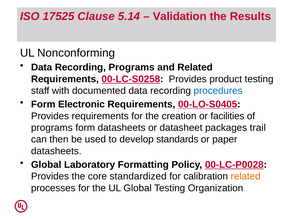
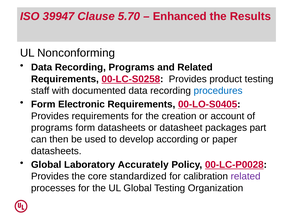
17525: 17525 -> 39947
5.14: 5.14 -> 5.70
Validation: Validation -> Enhanced
facilities: facilities -> account
trail: trail -> part
standards: standards -> according
Formatting: Formatting -> Accurately
related at (246, 177) colour: orange -> purple
